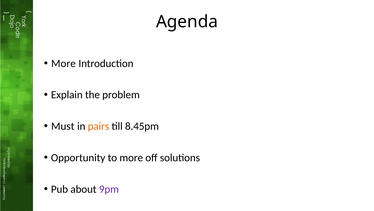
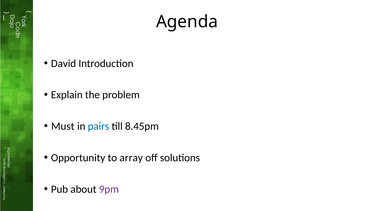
More at (63, 63): More -> David
pairs colour: orange -> blue
to more: more -> array
